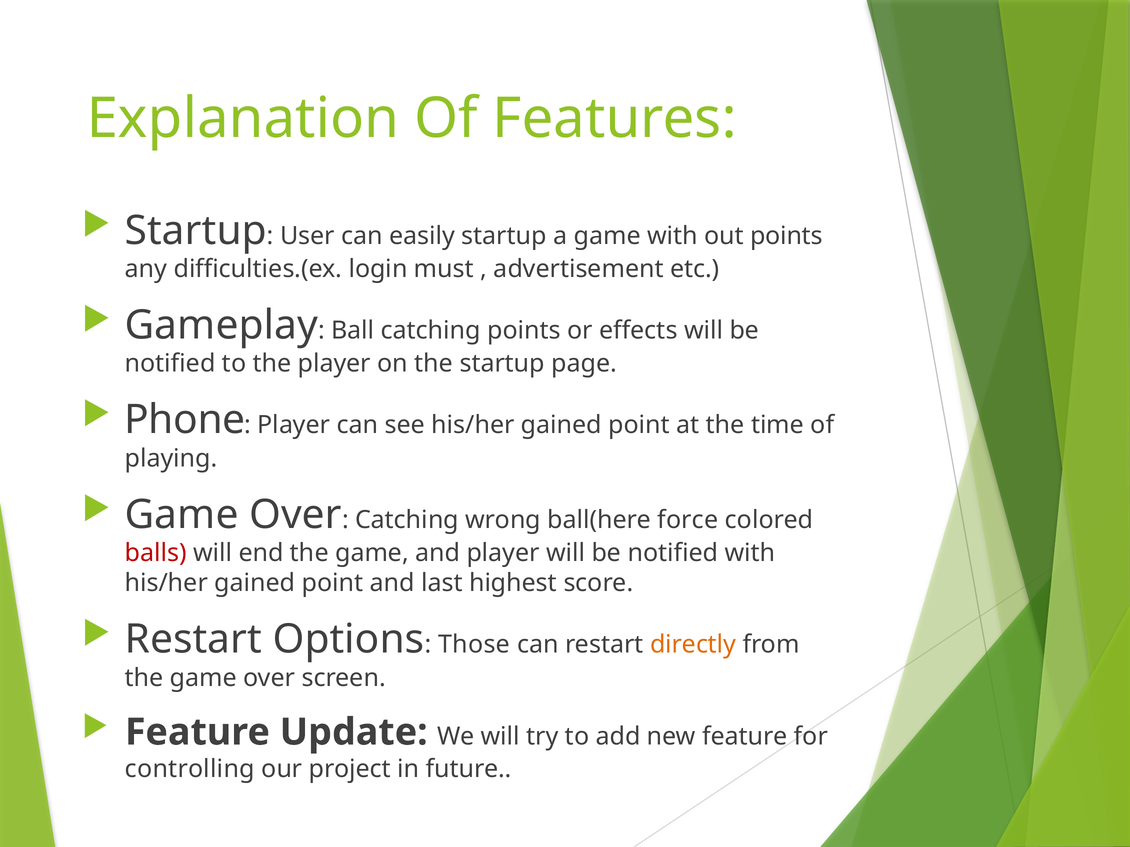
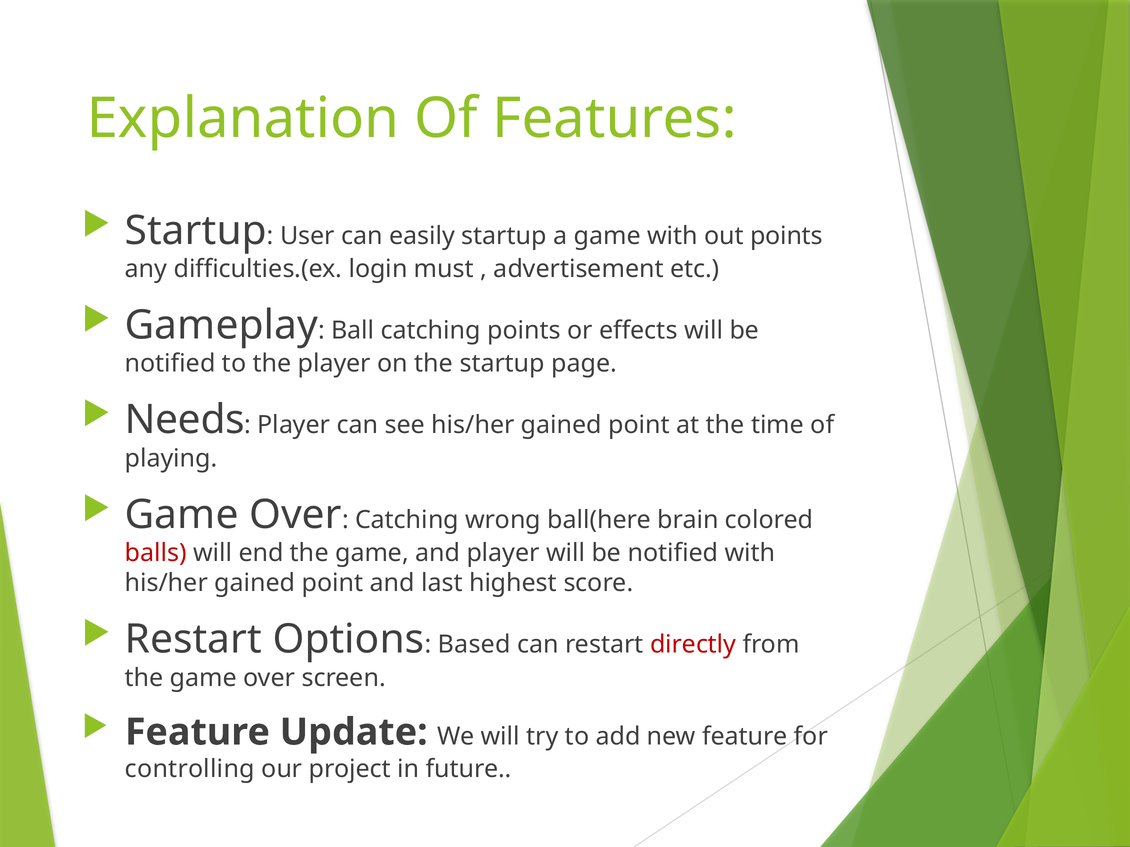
Phone: Phone -> Needs
force: force -> brain
Those: Those -> Based
directly colour: orange -> red
